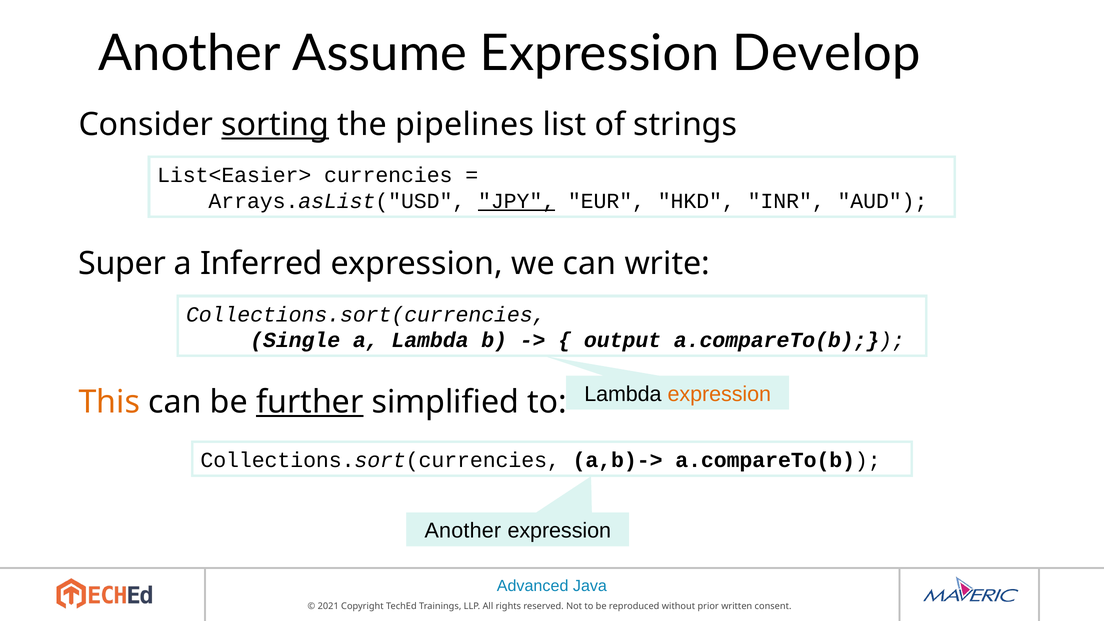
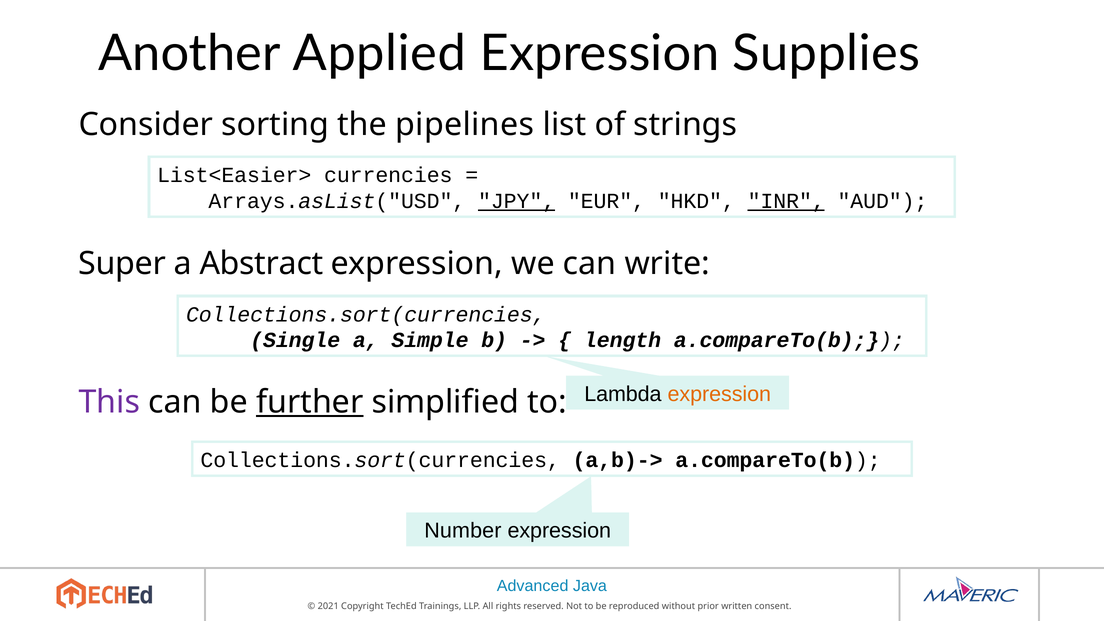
Assume: Assume -> Applied
Develop: Develop -> Supplies
sorting underline: present -> none
INR underline: none -> present
Inferred: Inferred -> Abstract
a Lambda: Lambda -> Simple
output: output -> length
This colour: orange -> purple
Another at (463, 531): Another -> Number
